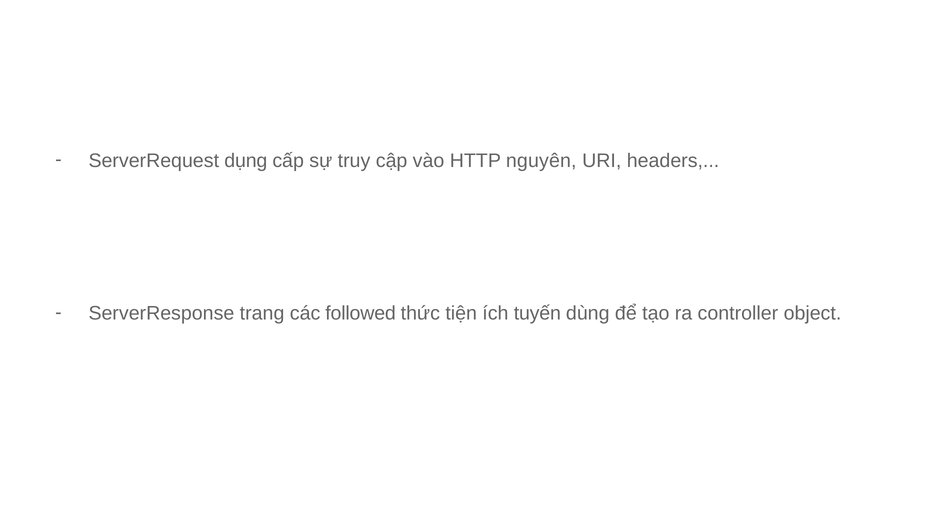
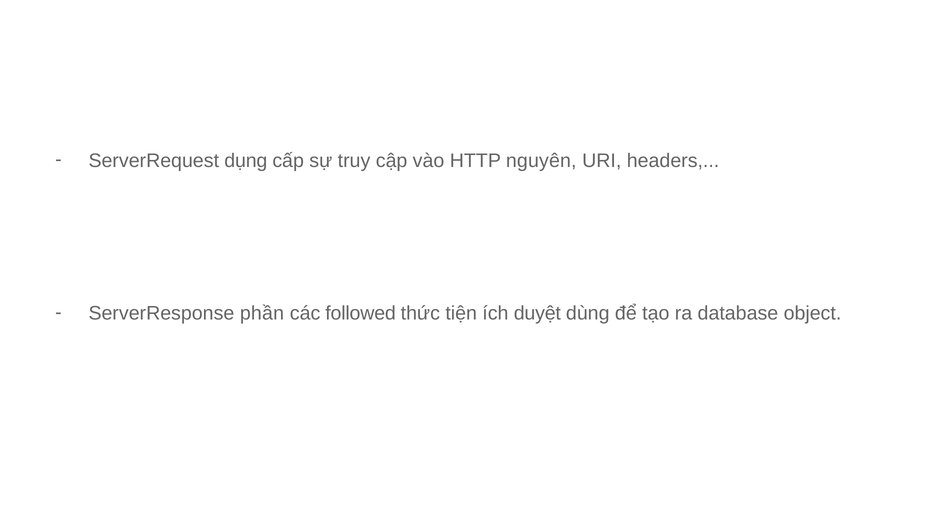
trang: trang -> phần
tuyến: tuyến -> duyệt
controller: controller -> database
